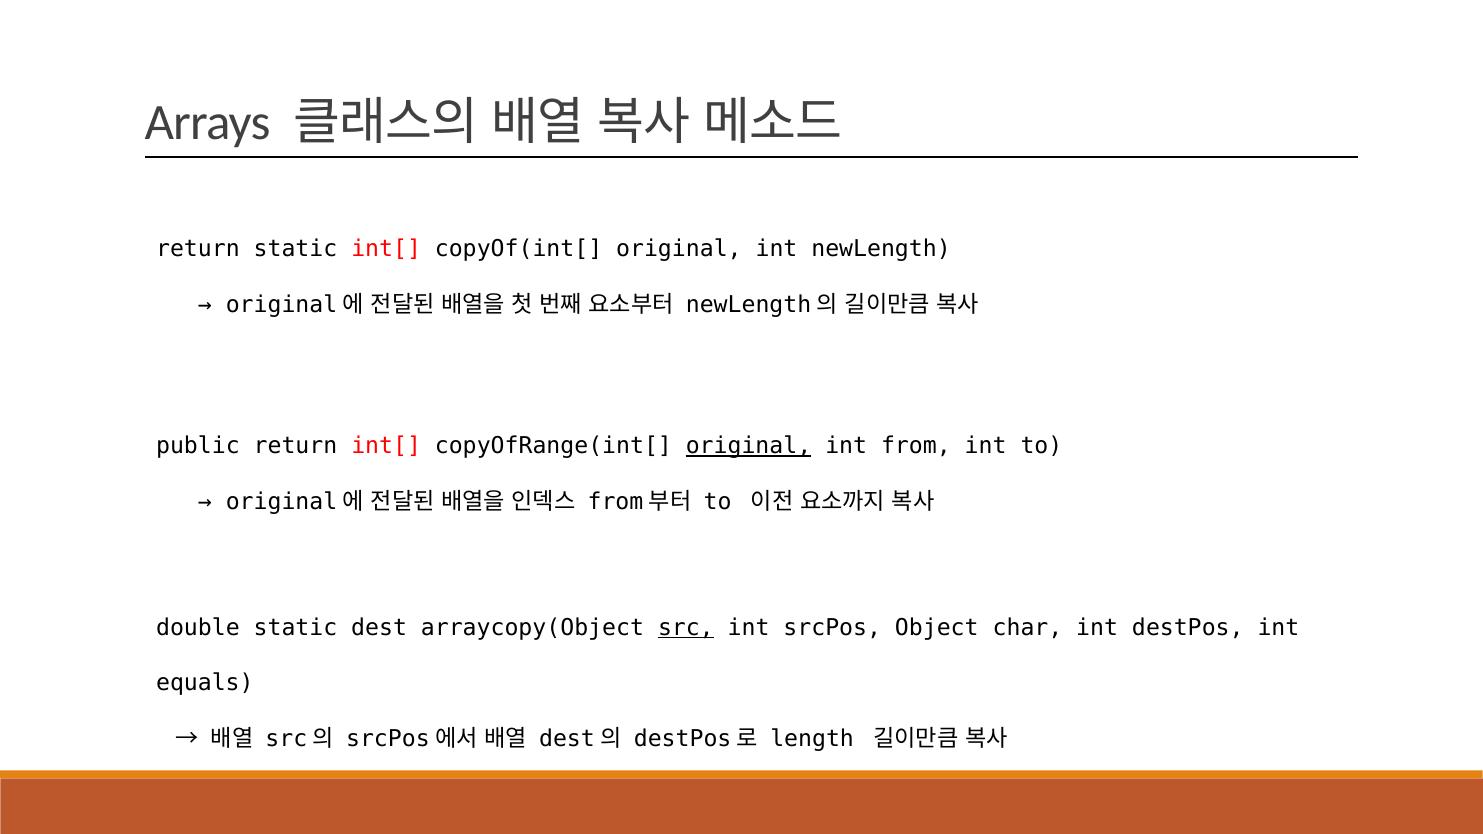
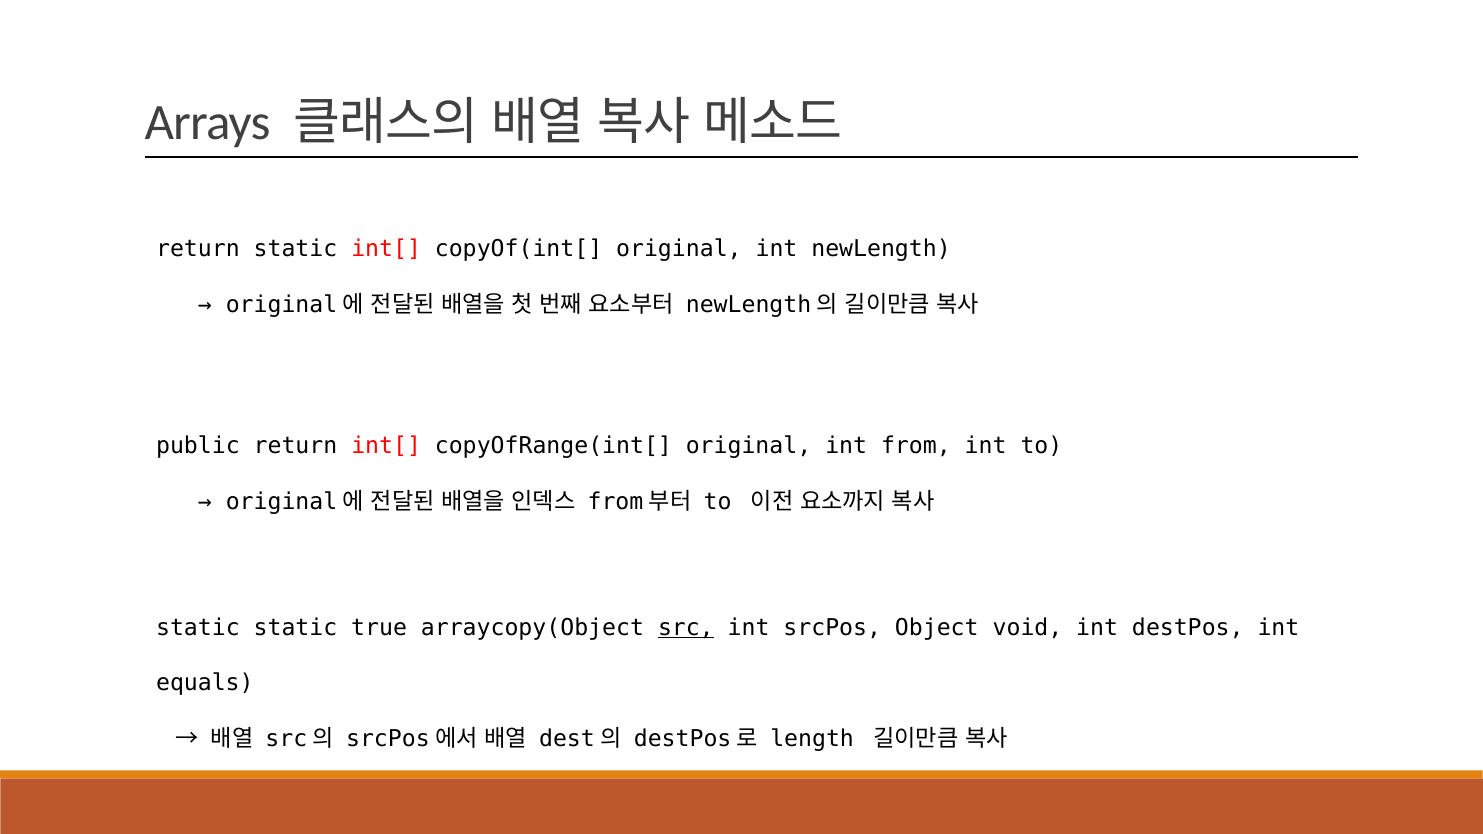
original at (749, 446) underline: present -> none
double at (198, 628): double -> static
dest: dest -> true
char: char -> void
